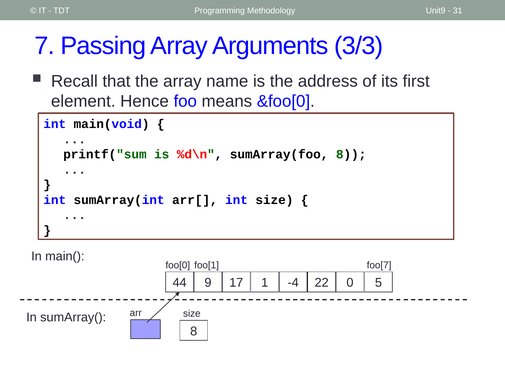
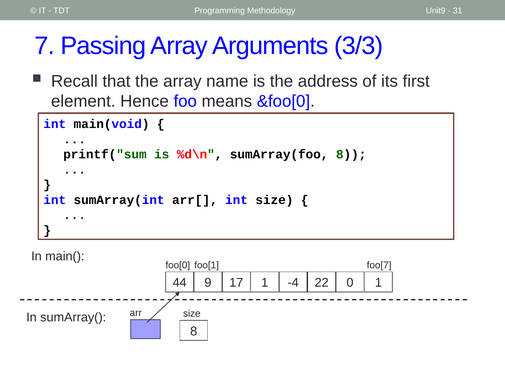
0 5: 5 -> 1
